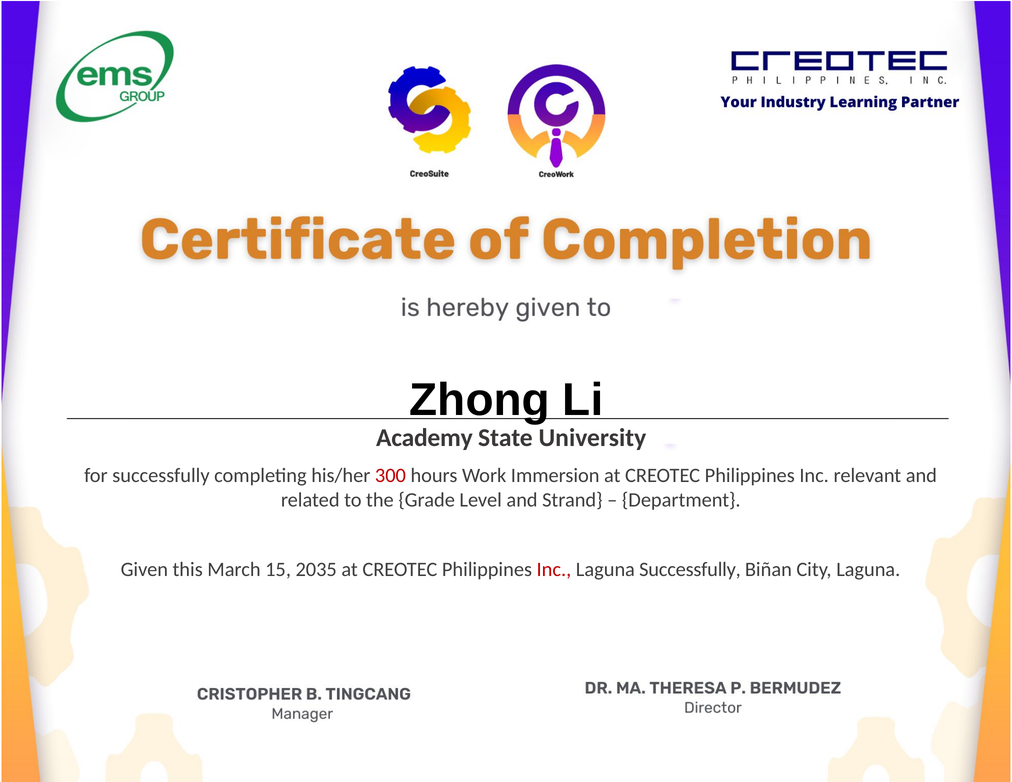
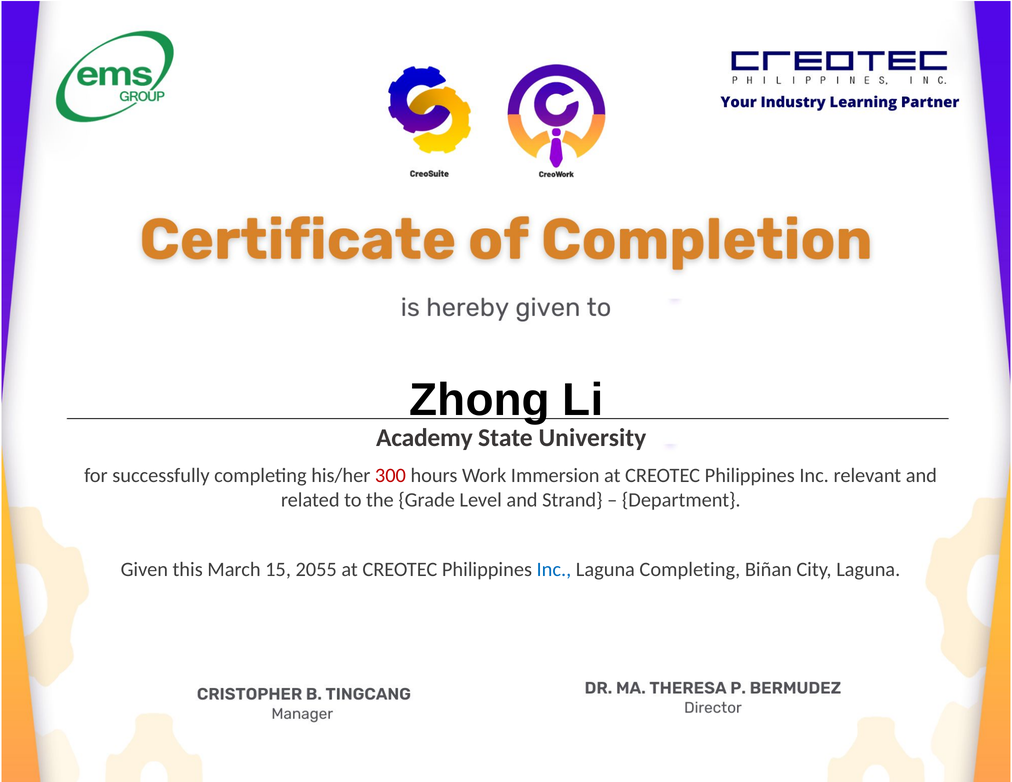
2035: 2035 -> 2055
Inc at (554, 569) colour: red -> blue
Laguna Successfully: Successfully -> Completing
